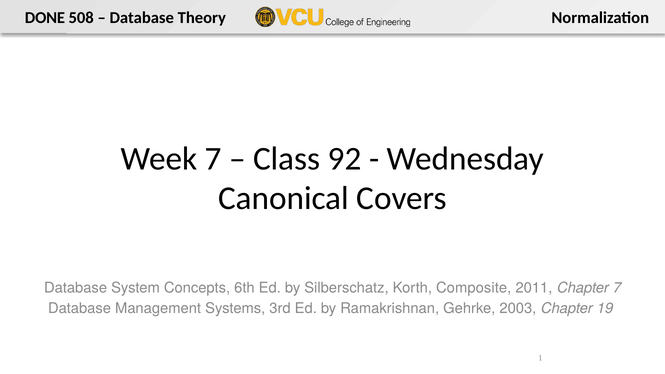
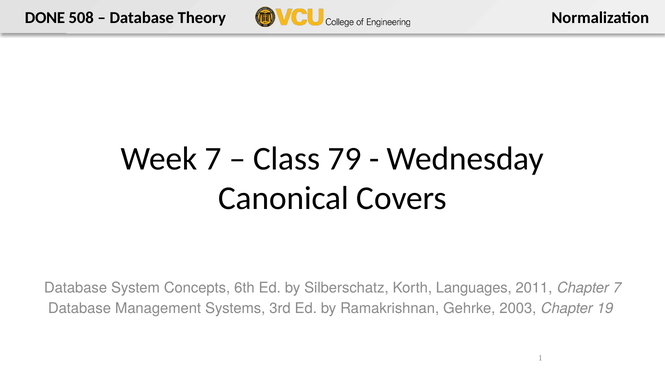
92: 92 -> 79
Composite: Composite -> Languages
